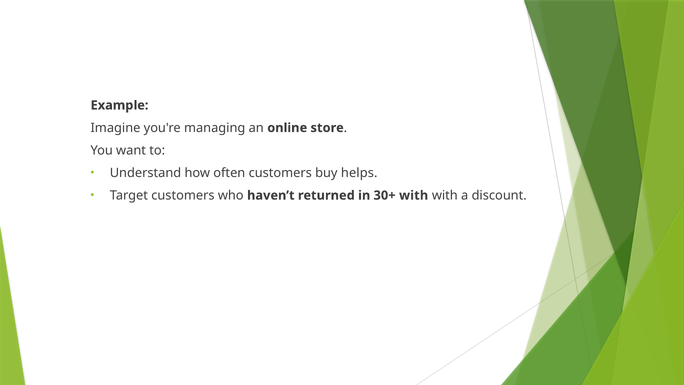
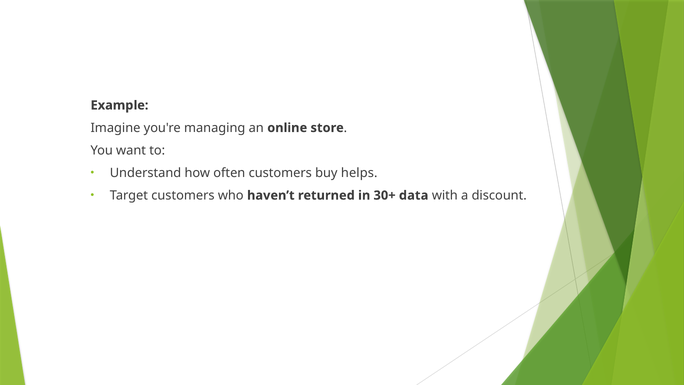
30+ with: with -> data
